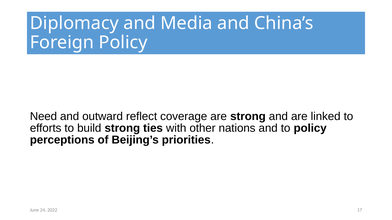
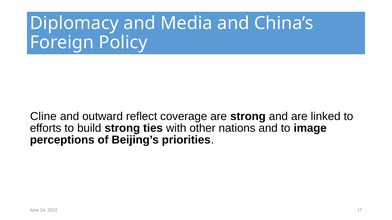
Need: Need -> Cline
to policy: policy -> image
